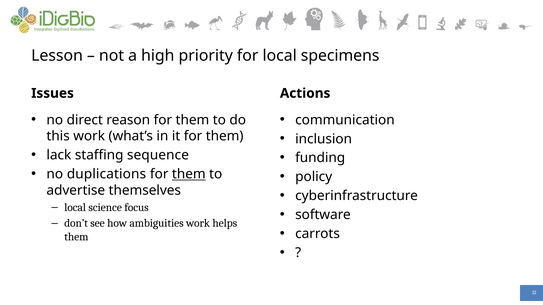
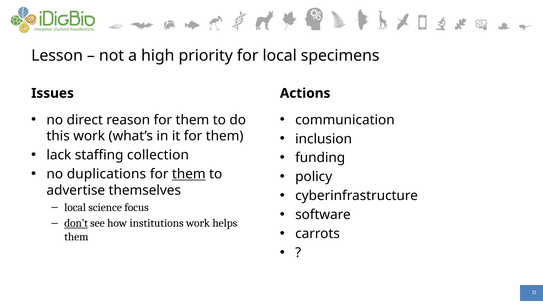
sequence: sequence -> collection
don’t underline: none -> present
ambiguities: ambiguities -> institutions
